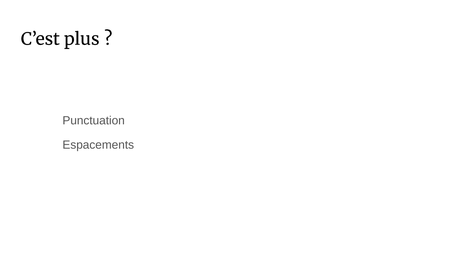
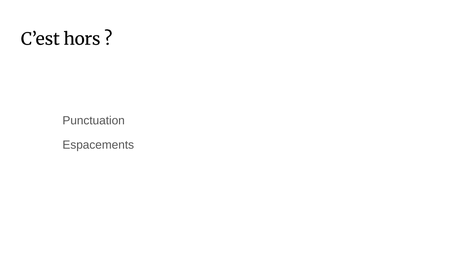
plus: plus -> hors
